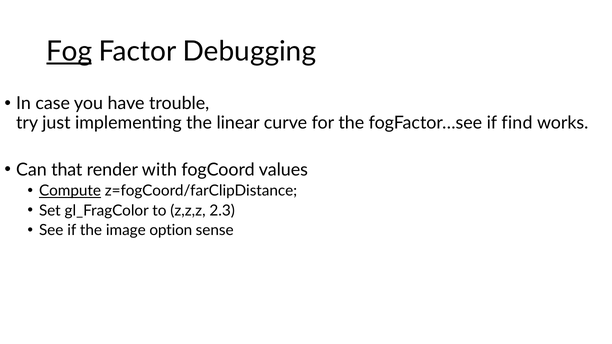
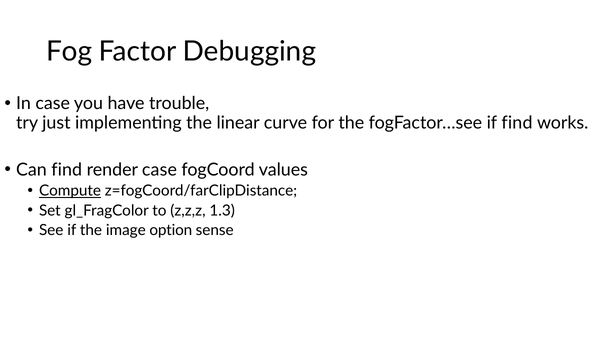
Fog underline: present -> none
Can that: that -> find
render with: with -> case
2.3: 2.3 -> 1.3
